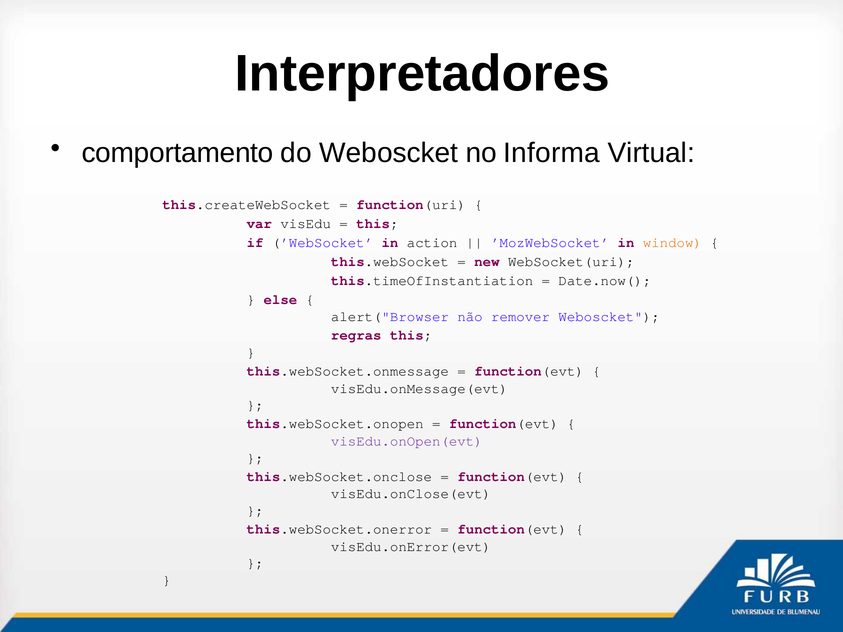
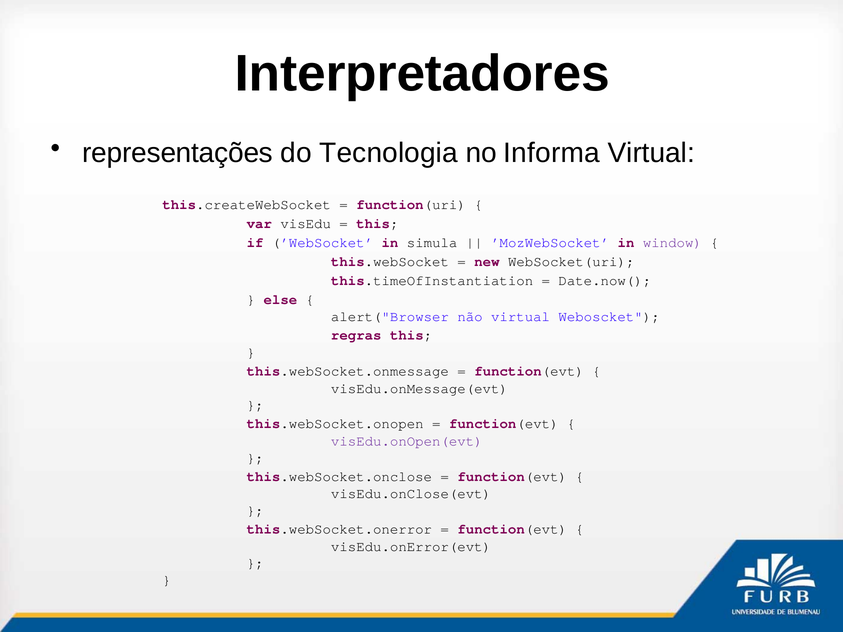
comportamento: comportamento -> representações
do Weboscket: Weboscket -> Tecnologia
action: action -> simula
window colour: orange -> purple
não remover: remover -> virtual
